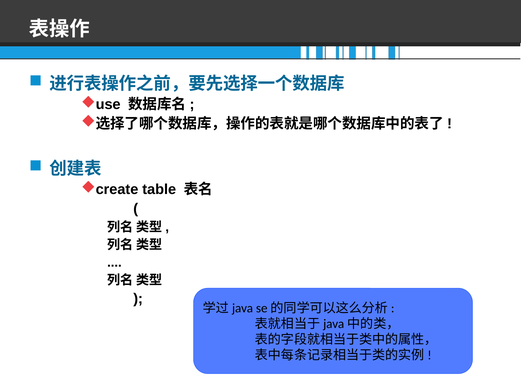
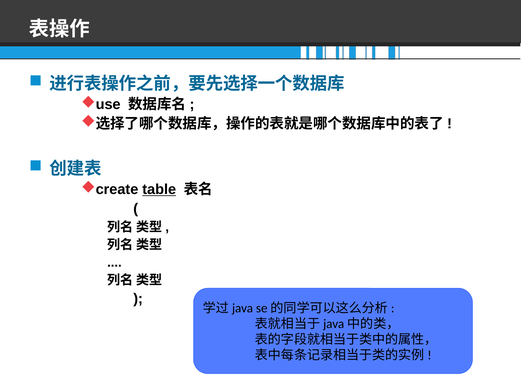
table underline: none -> present
